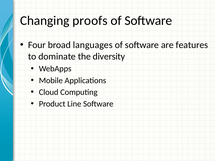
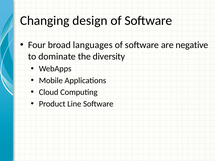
proofs: proofs -> design
features: features -> negative
